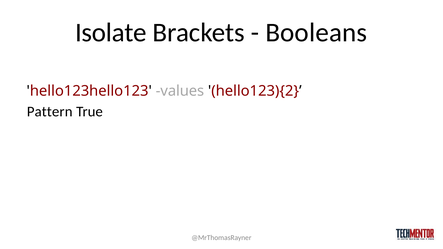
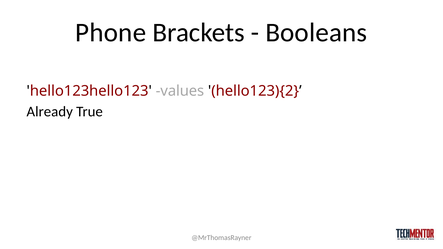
Isolate: Isolate -> Phone
Pattern: Pattern -> Already
